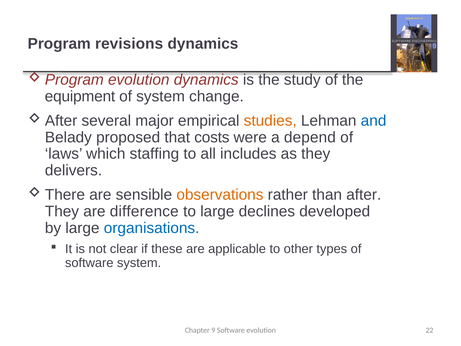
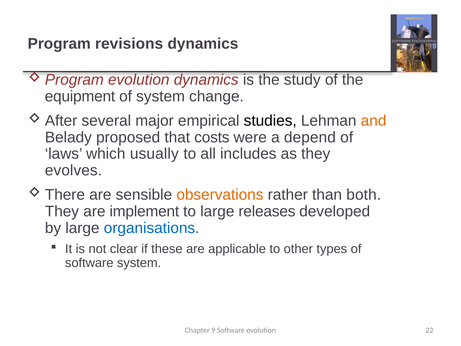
studies colour: orange -> black
and colour: blue -> orange
staffing: staffing -> usually
delivers: delivers -> evolves
after: after -> both
difference: difference -> implement
declines: declines -> releases
